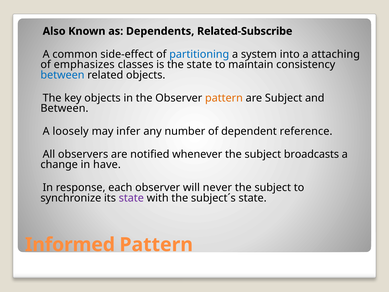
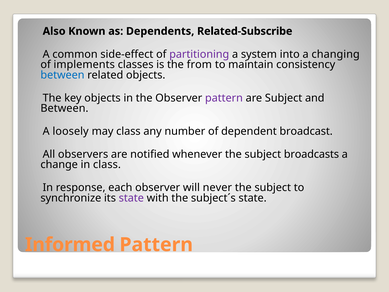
partitioning colour: blue -> purple
attaching: attaching -> changing
emphasizes: emphasizes -> implements
the state: state -> from
pattern at (224, 98) colour: orange -> purple
may infer: infer -> class
reference: reference -> broadcast
in have: have -> class
